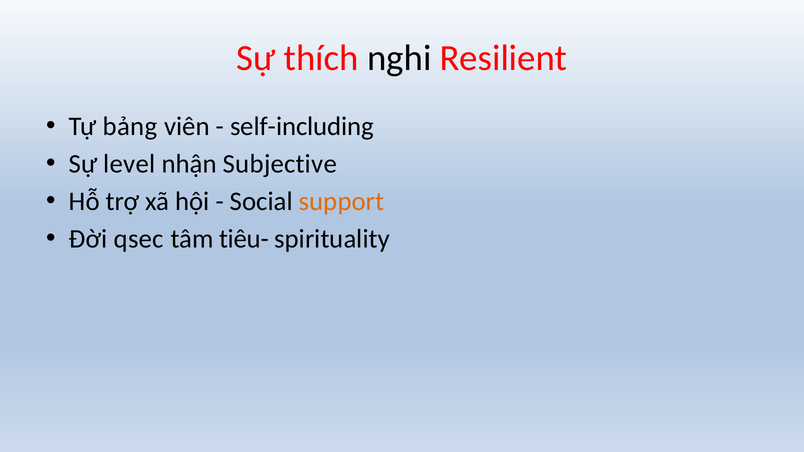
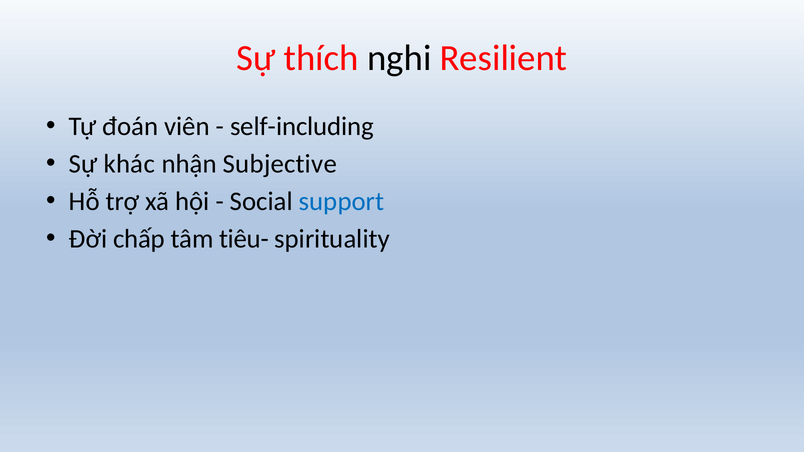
bảng: bảng -> đoán
level: level -> khác
support colour: orange -> blue
qsec: qsec -> chấp
